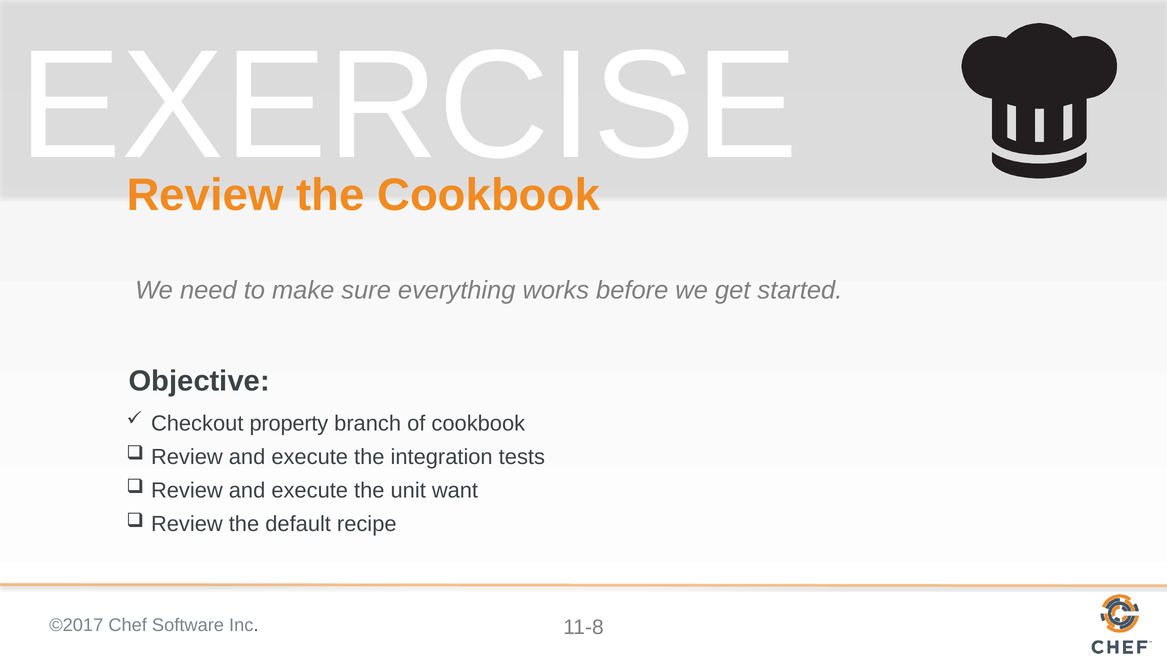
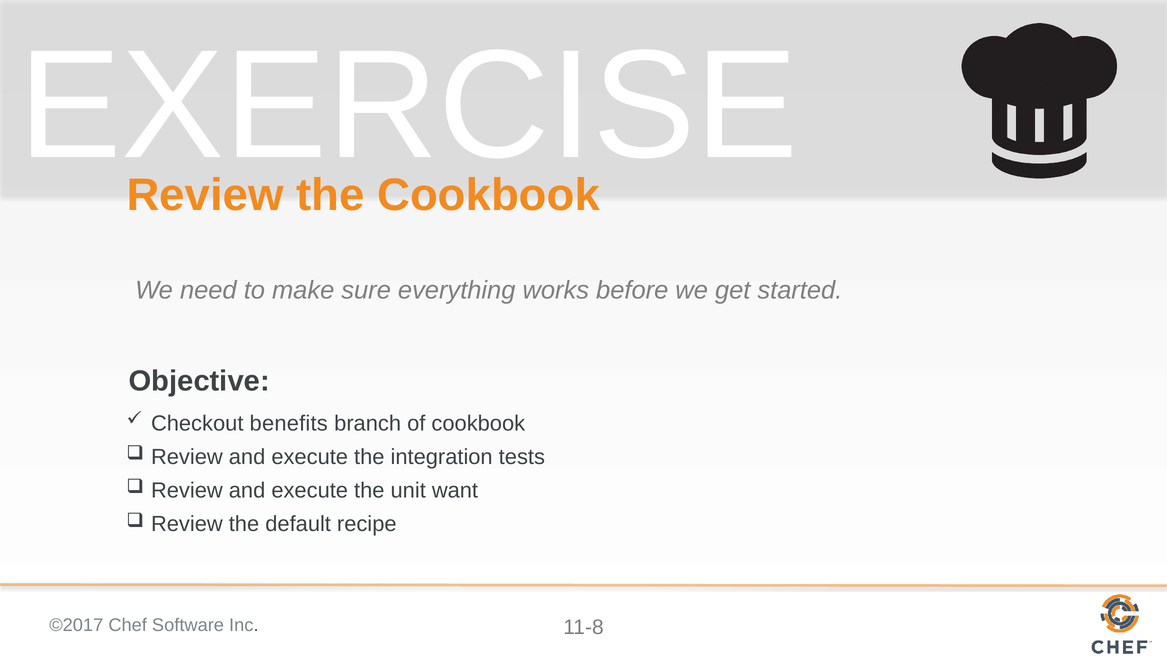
property: property -> benefits
